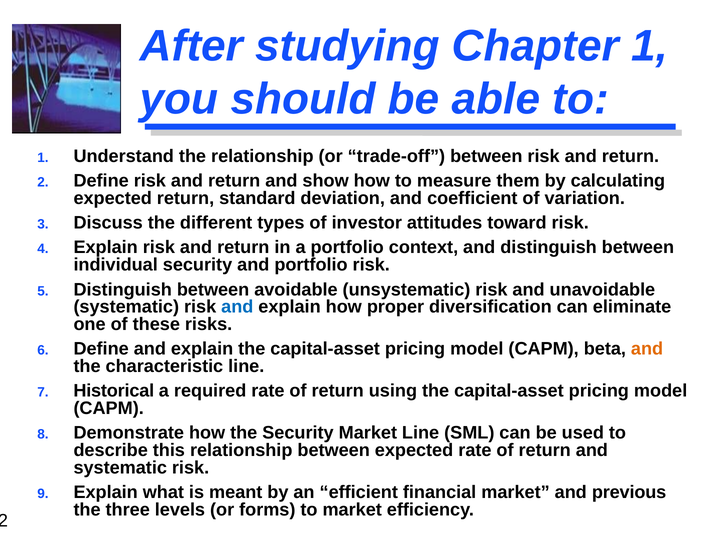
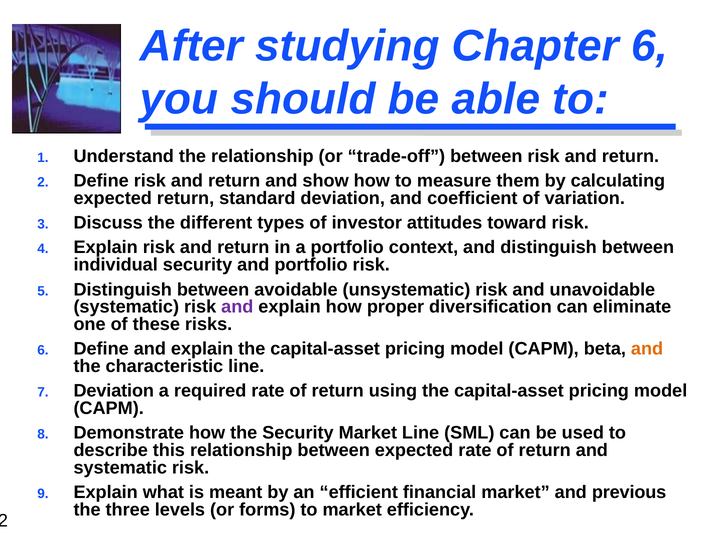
Chapter 1: 1 -> 6
and at (237, 307) colour: blue -> purple
Historical at (114, 391): Historical -> Deviation
